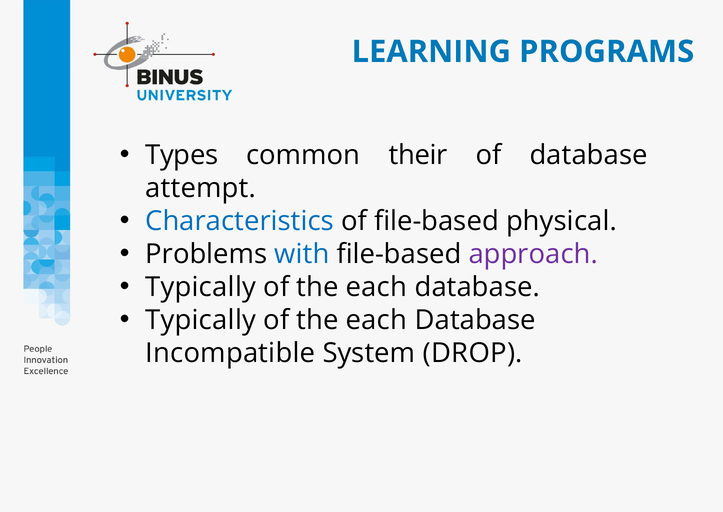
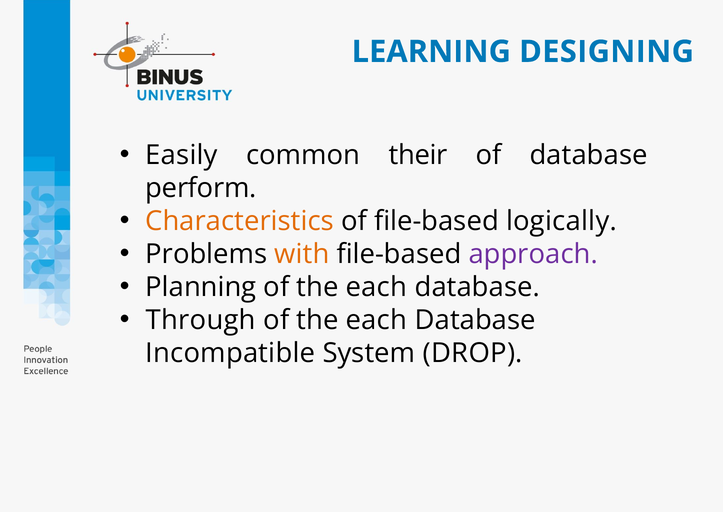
PROGRAMS: PROGRAMS -> DESIGNING
Types: Types -> Easily
attempt: attempt -> perform
Characteristics colour: blue -> orange
physical: physical -> logically
with colour: blue -> orange
Typically at (201, 287): Typically -> Planning
Typically at (201, 320): Typically -> Through
